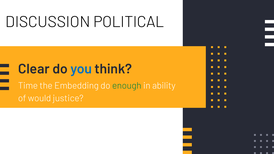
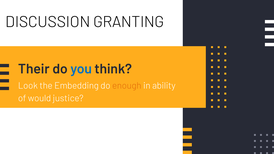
POLITICAL: POLITICAL -> GRANTING
Clear: Clear -> Their
Time: Time -> Look
enough colour: green -> orange
